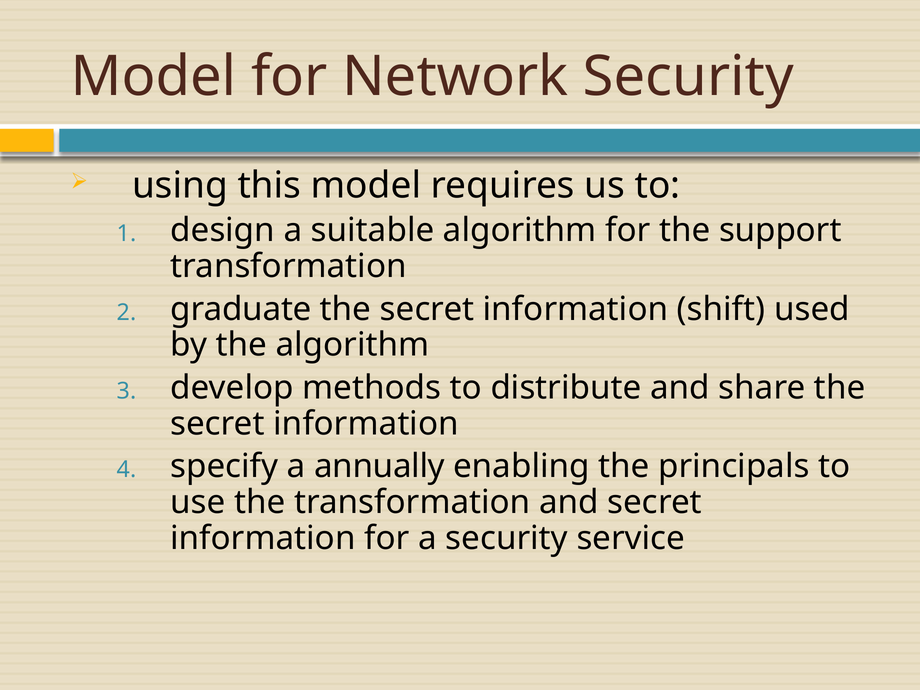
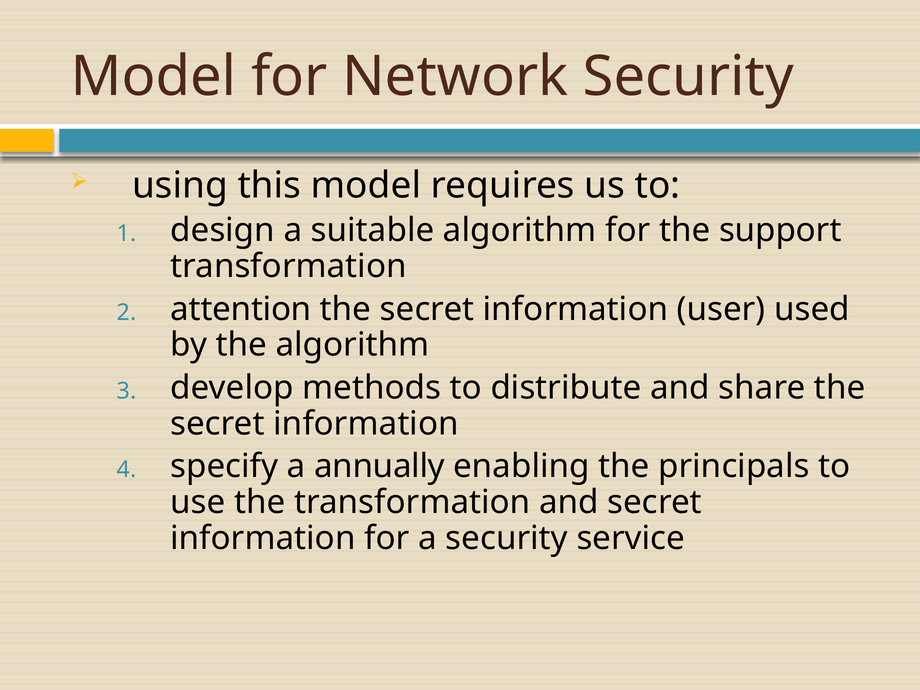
graduate: graduate -> attention
shift: shift -> user
